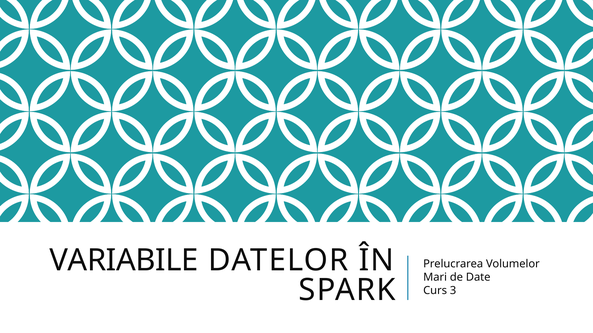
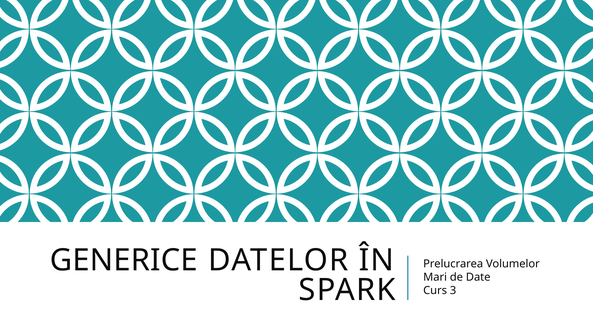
VARIABILE: VARIABILE -> GENERICE
